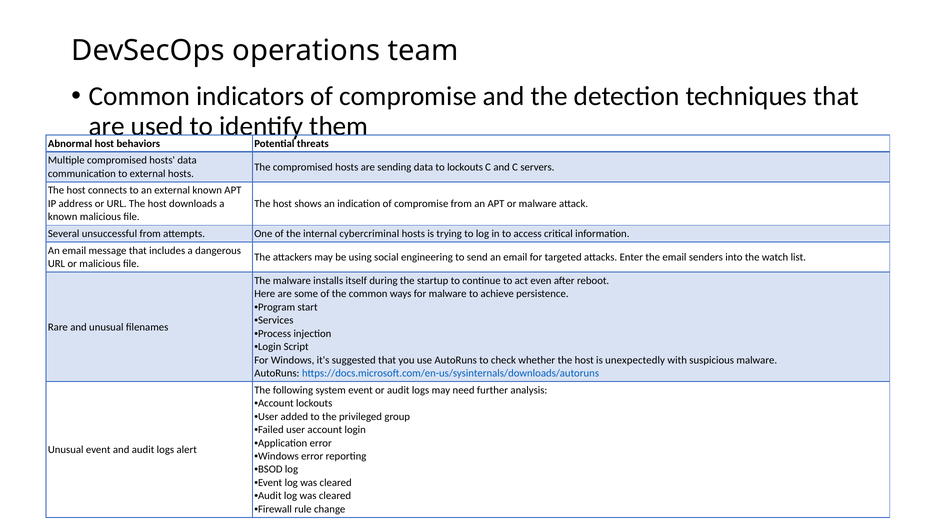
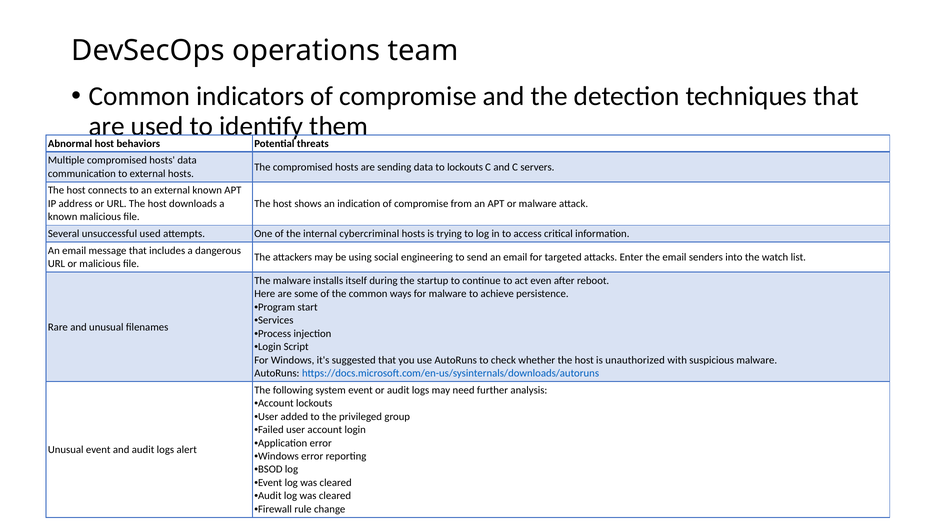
unsuccessful from: from -> used
unexpectedly: unexpectedly -> unauthorized
